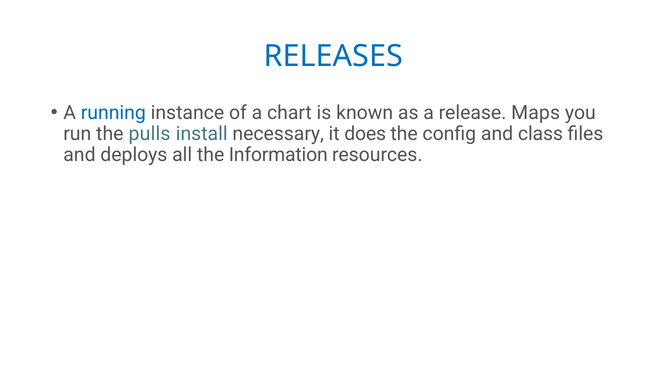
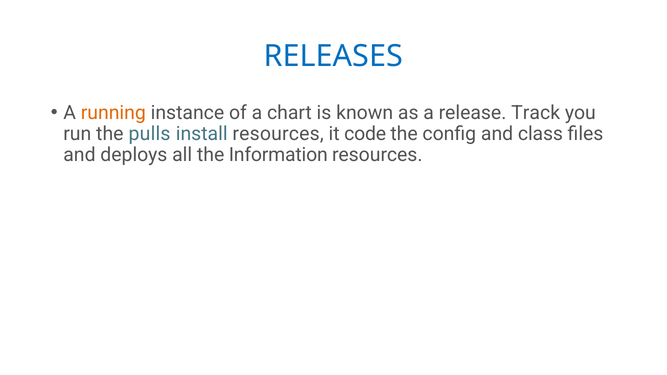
running colour: blue -> orange
Maps: Maps -> Track
install necessary: necessary -> resources
does: does -> code
